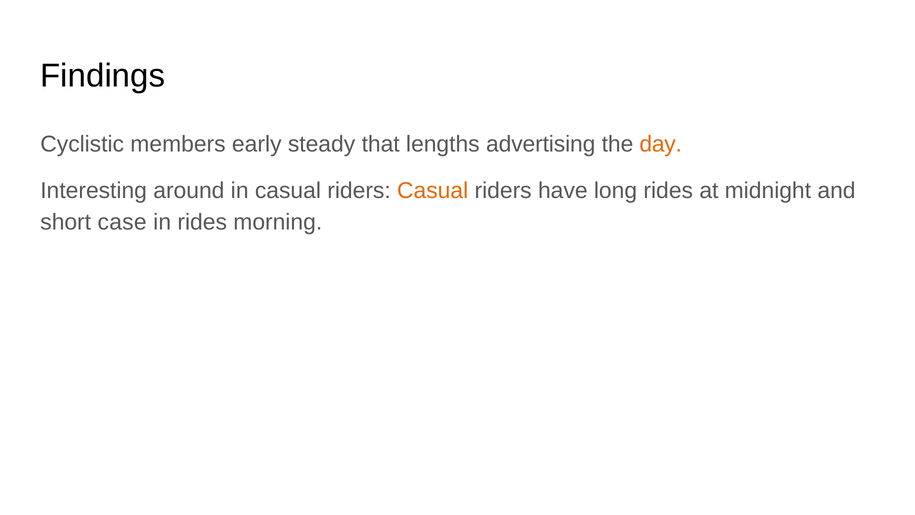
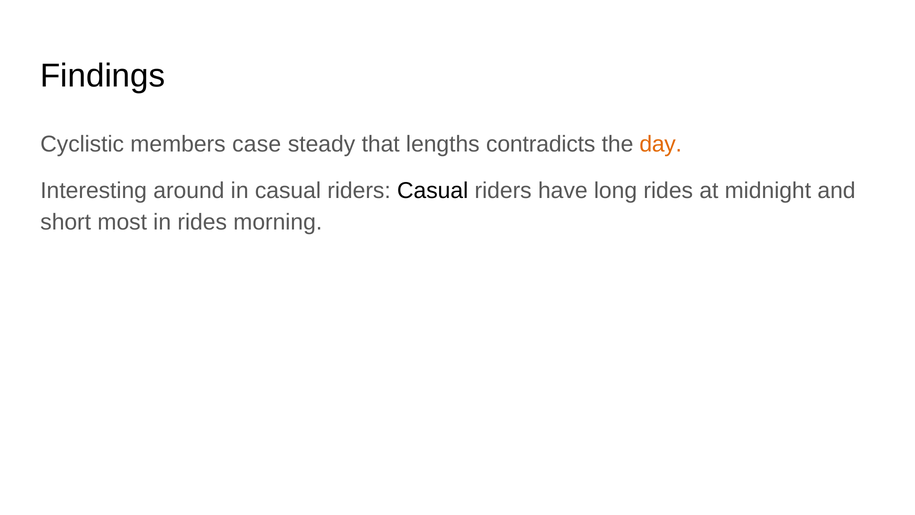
early: early -> case
advertising: advertising -> contradicts
Casual at (433, 191) colour: orange -> black
case: case -> most
